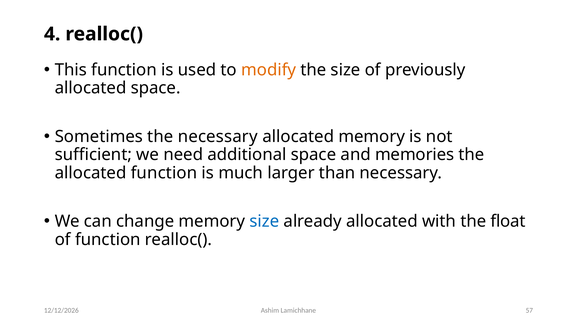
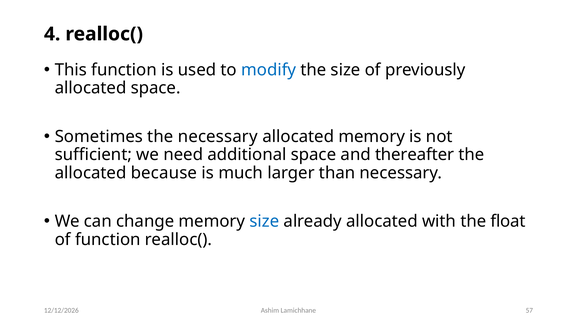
modify colour: orange -> blue
memories: memories -> thereafter
allocated function: function -> because
